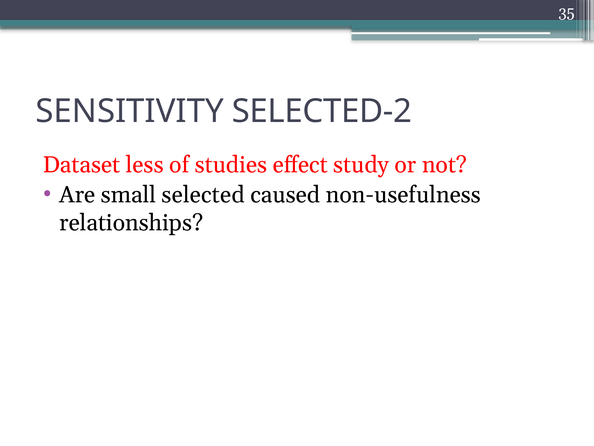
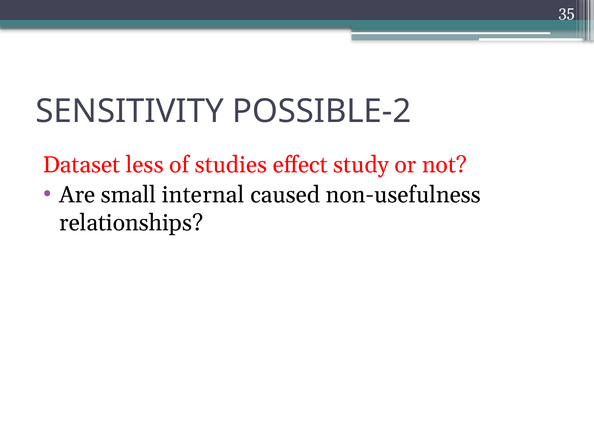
SELECTED-2: SELECTED-2 -> POSSIBLE-2
selected: selected -> internal
